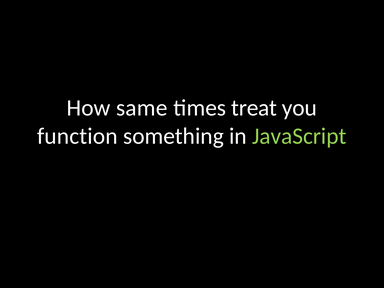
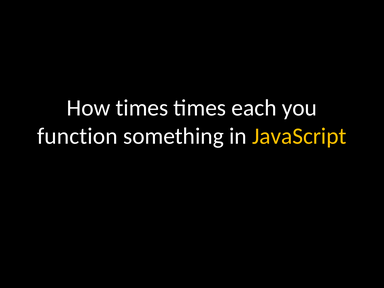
How same: same -> times
treat: treat -> each
JavaScript colour: light green -> yellow
